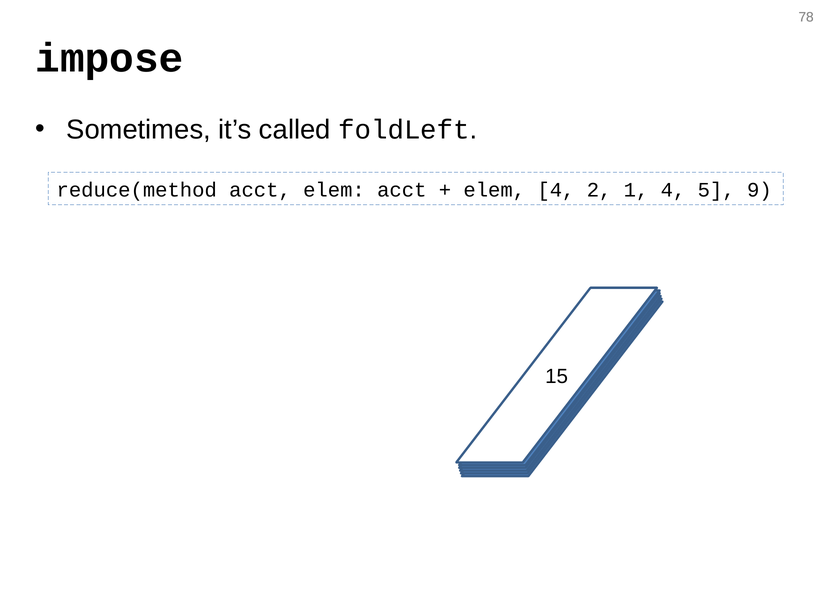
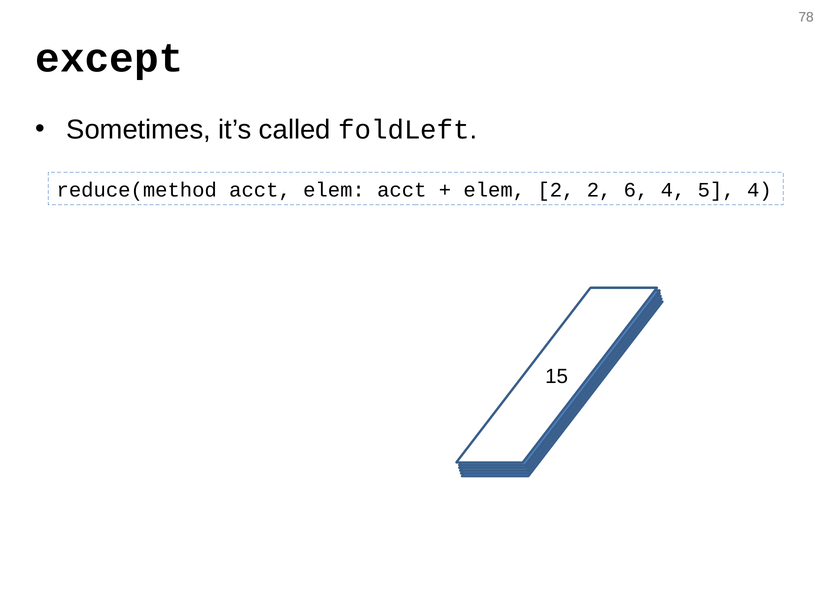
impose: impose -> except
elem 4: 4 -> 2
1: 1 -> 6
5 9: 9 -> 4
